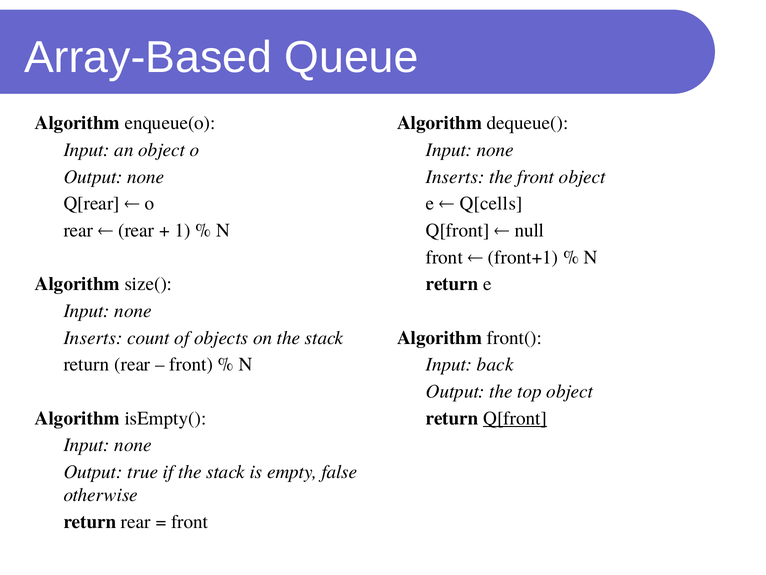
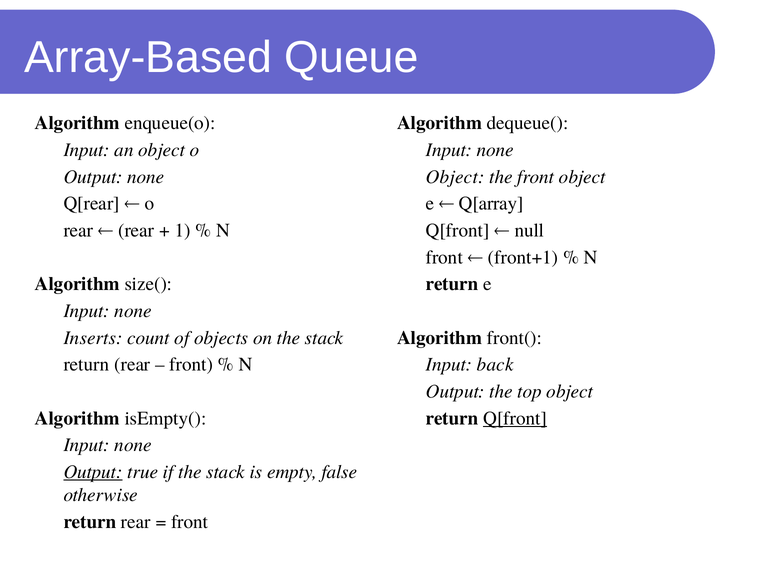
Inserts at (455, 177): Inserts -> Object
Q[cells: Q[cells -> Q[array
Output at (93, 471) underline: none -> present
